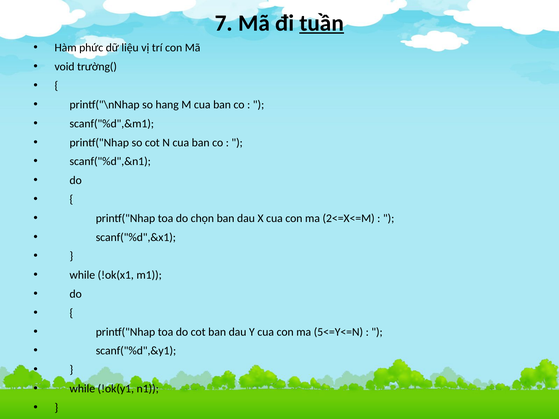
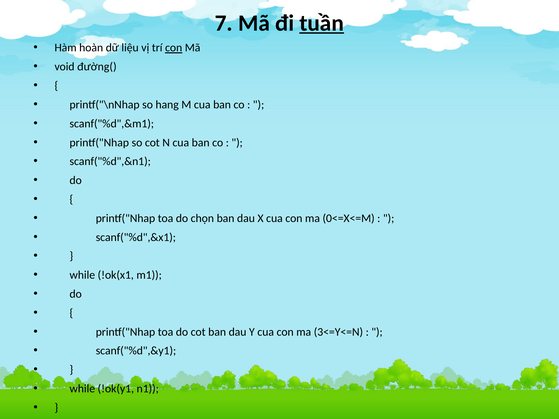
phức: phức -> hoàn
con at (174, 48) underline: none -> present
trường(: trường( -> đường(
2<=X<=M: 2<=X<=M -> 0<=X<=M
5<=Y<=N: 5<=Y<=N -> 3<=Y<=N
